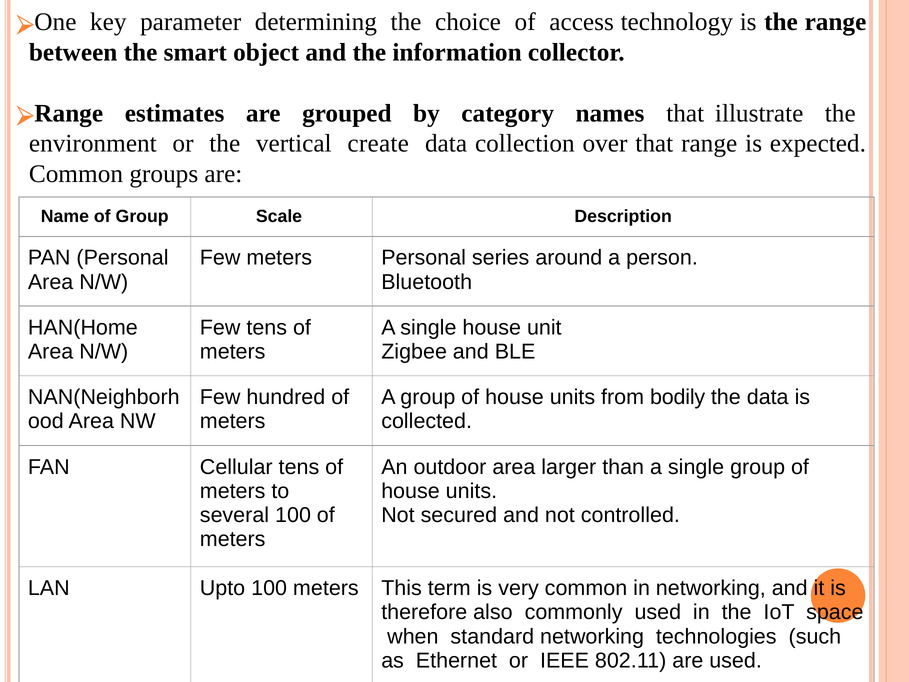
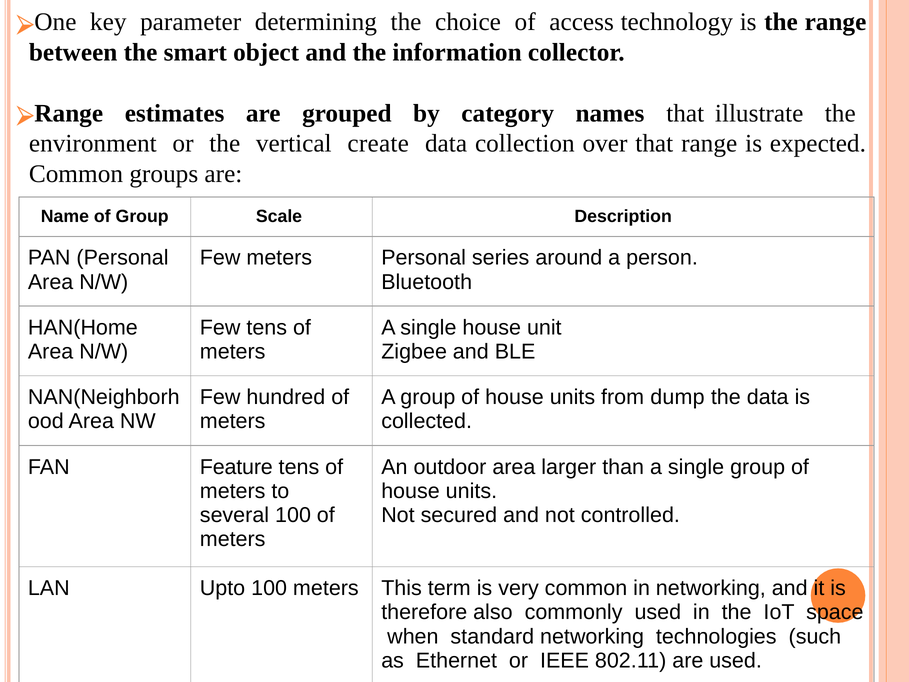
bodily: bodily -> dump
Cellular: Cellular -> Feature
